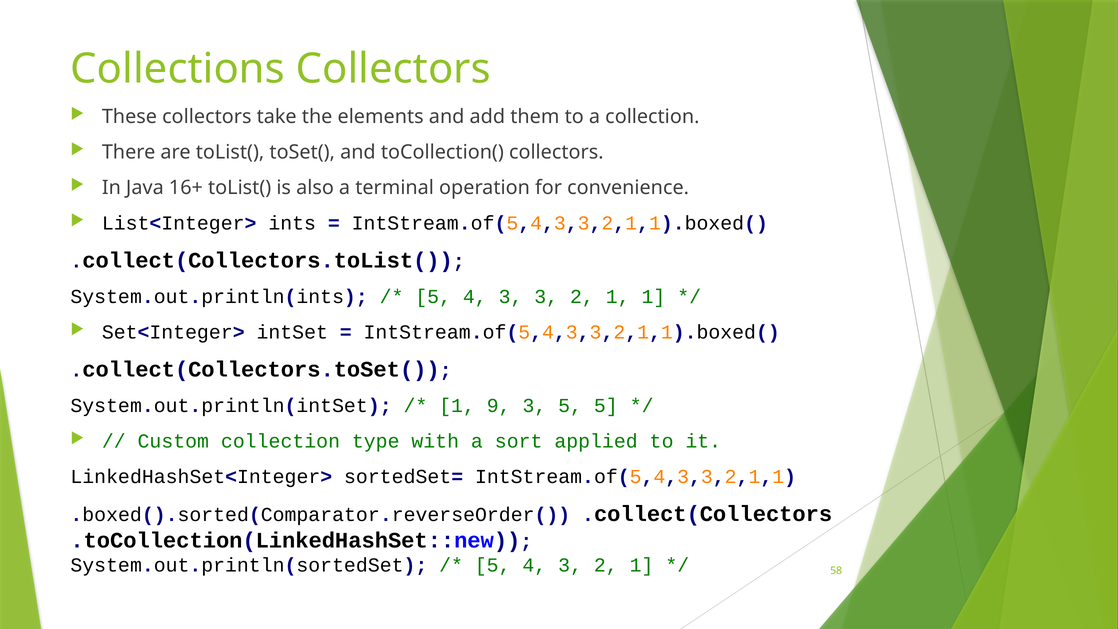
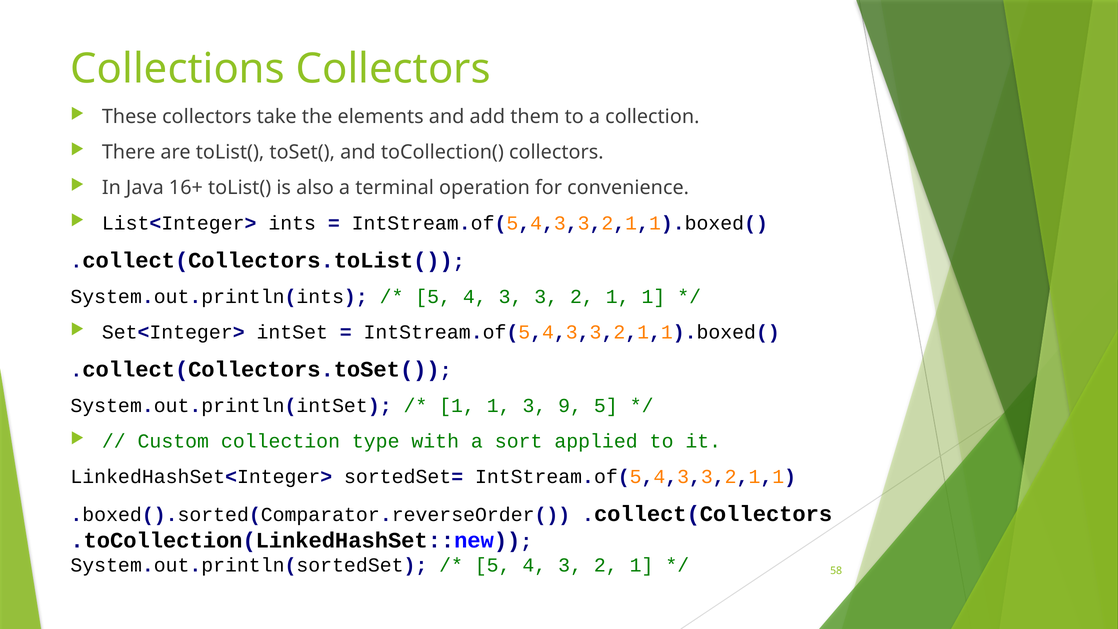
9 at (499, 406): 9 -> 1
3 5: 5 -> 9
